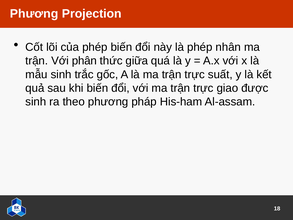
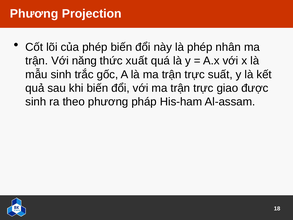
phân: phân -> năng
giữa: giữa -> xuất
